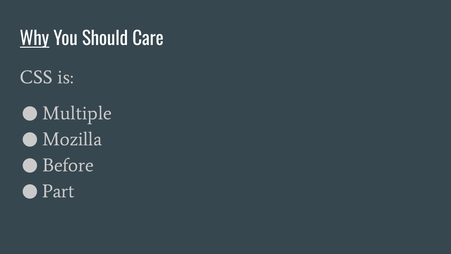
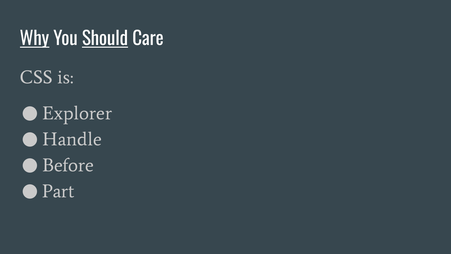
Should underline: none -> present
Multiple: Multiple -> Explorer
Mozilla: Mozilla -> Handle
